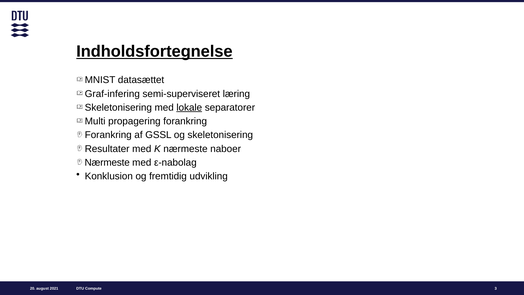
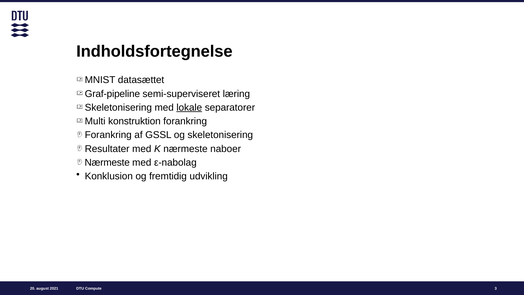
Indholdsfortegnelse underline: present -> none
Graf-infering: Graf-infering -> Graf-pipeline
propagering: propagering -> konstruktion
